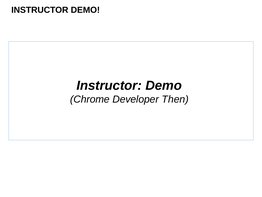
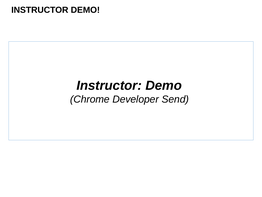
Then: Then -> Send
